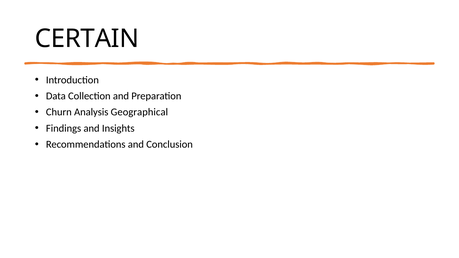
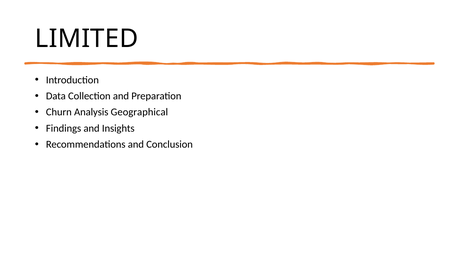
CERTAIN: CERTAIN -> LIMITED
